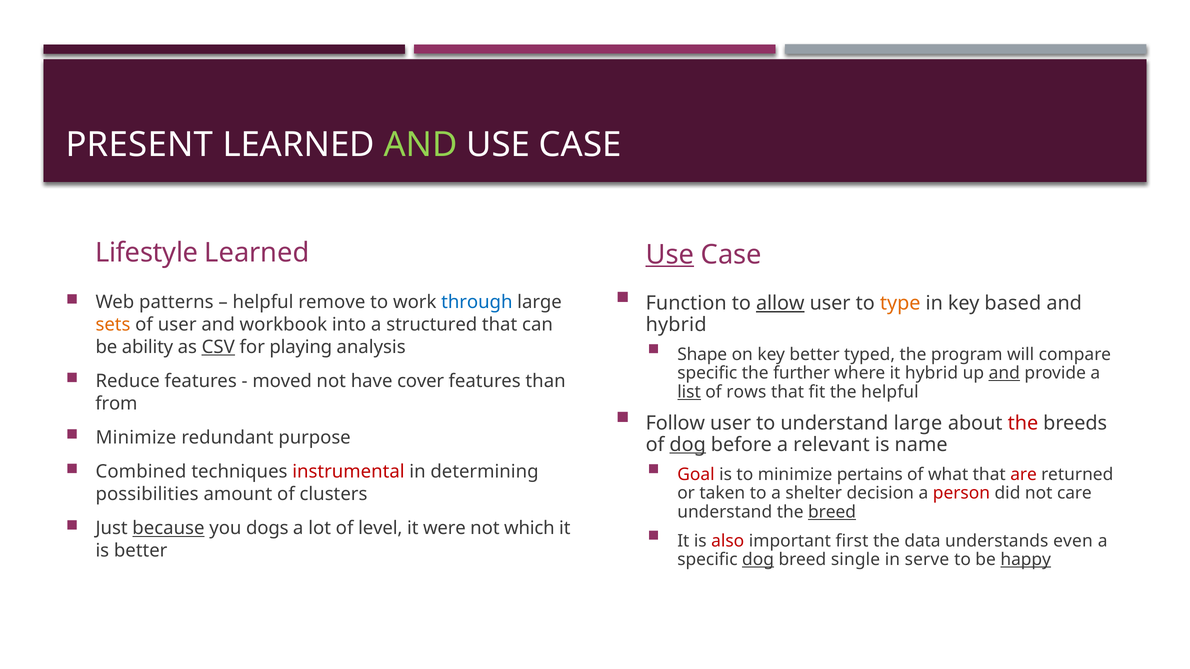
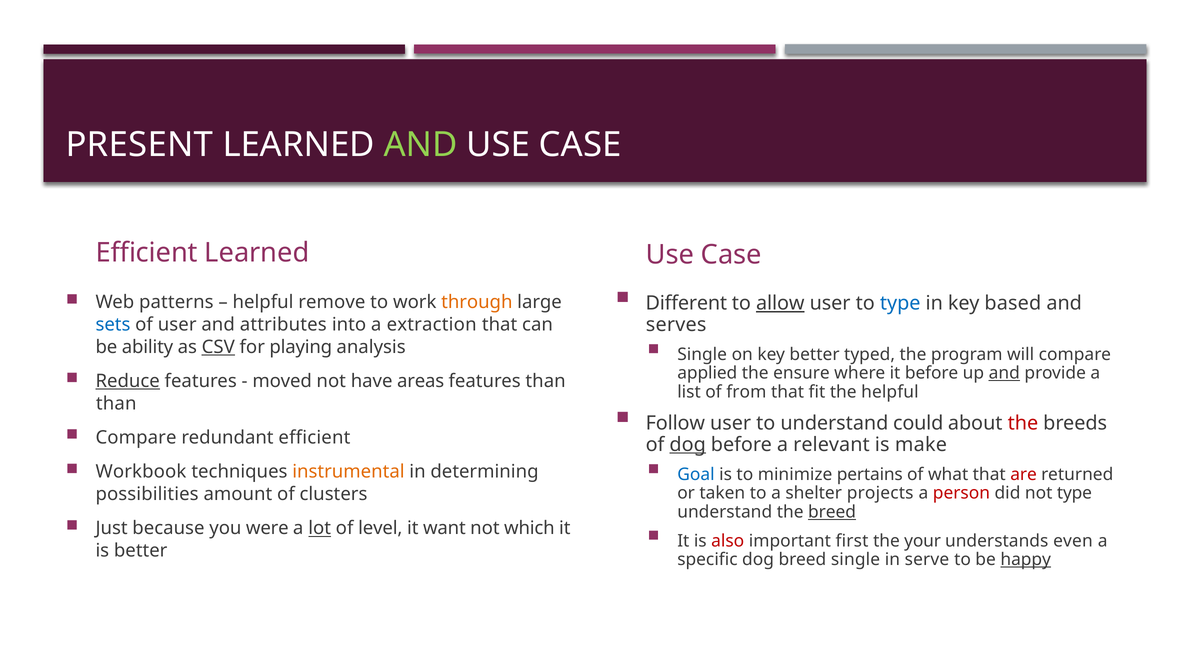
Lifestyle at (147, 253): Lifestyle -> Efficient
Use at (670, 255) underline: present -> none
Function: Function -> Different
type at (900, 303) colour: orange -> blue
through colour: blue -> orange
hybrid at (676, 325): hybrid -> serves
sets colour: orange -> blue
workbook: workbook -> attributes
structured: structured -> extraction
Shape at (702, 355): Shape -> Single
specific at (707, 373): specific -> applied
further: further -> ensure
it hybrid: hybrid -> before
Reduce underline: none -> present
cover: cover -> areas
list underline: present -> none
rows: rows -> from
from at (116, 404): from -> than
understand large: large -> could
Minimize at (136, 438): Minimize -> Compare
redundant purpose: purpose -> efficient
name: name -> make
Combined: Combined -> Workbook
instrumental colour: red -> orange
Goal colour: red -> blue
decision: decision -> projects
not care: care -> type
because underline: present -> none
dogs: dogs -> were
lot underline: none -> present
were: were -> want
data: data -> your
dog at (758, 560) underline: present -> none
